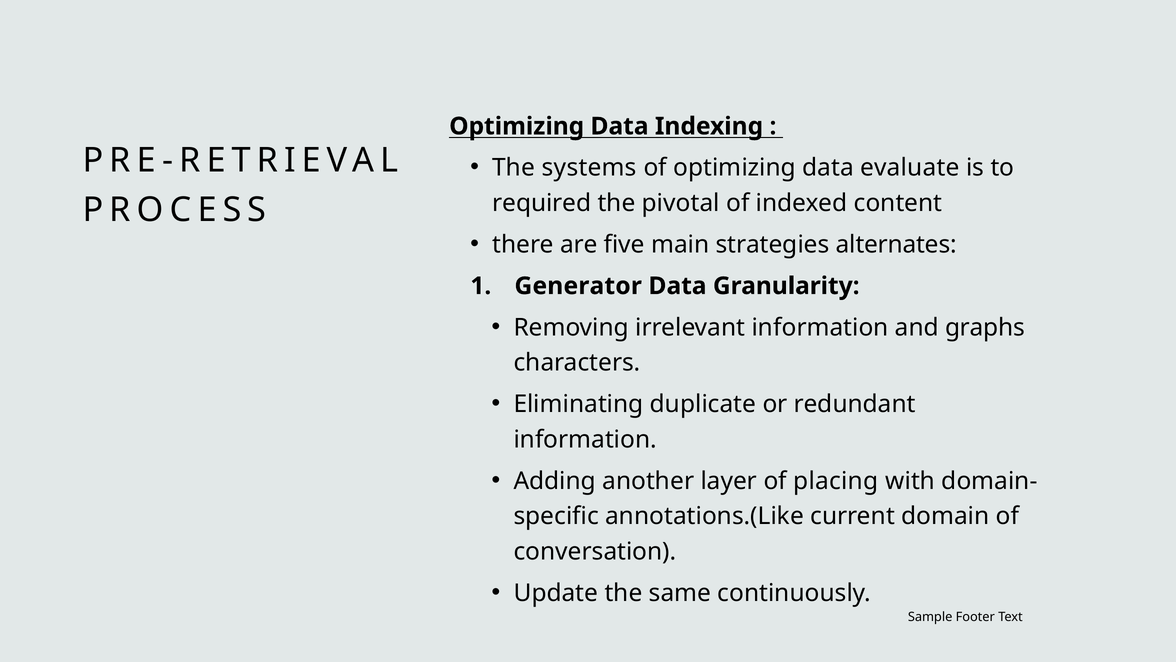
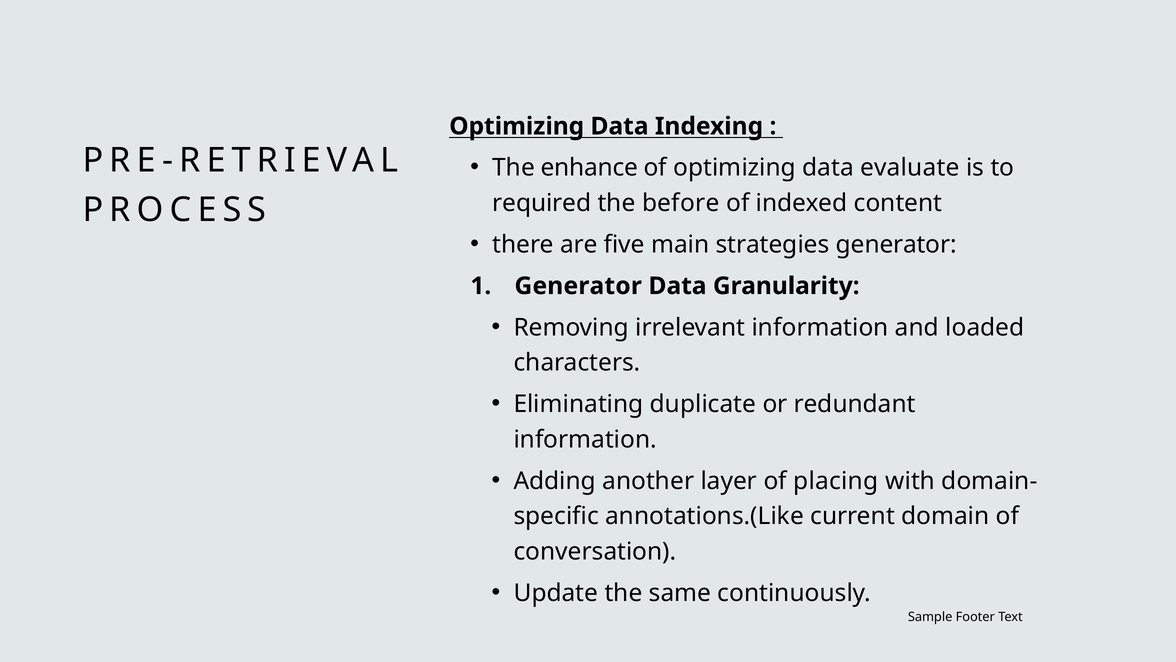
systems: systems -> enhance
pivotal: pivotal -> before
strategies alternates: alternates -> generator
graphs: graphs -> loaded
